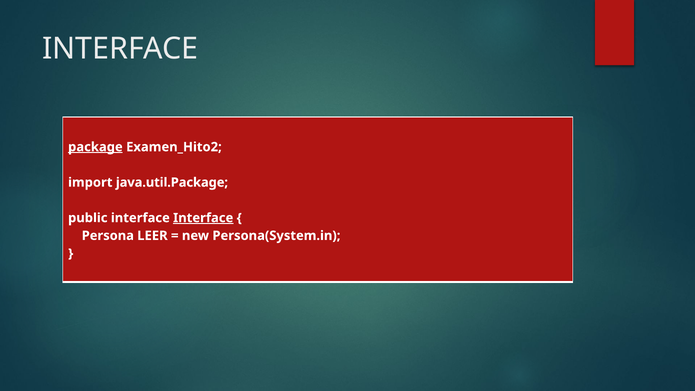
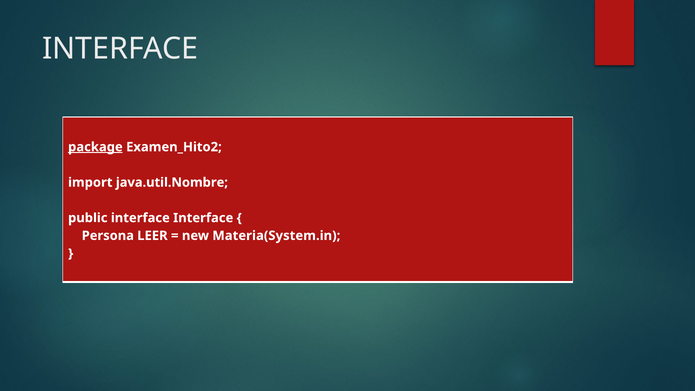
java.util.Package: java.util.Package -> java.util.Nombre
Interface at (203, 218) underline: present -> none
Persona(System.in: Persona(System.in -> Materia(System.in
